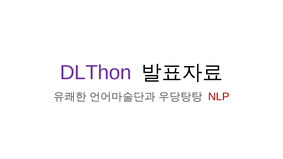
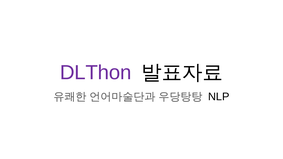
NLP colour: red -> black
